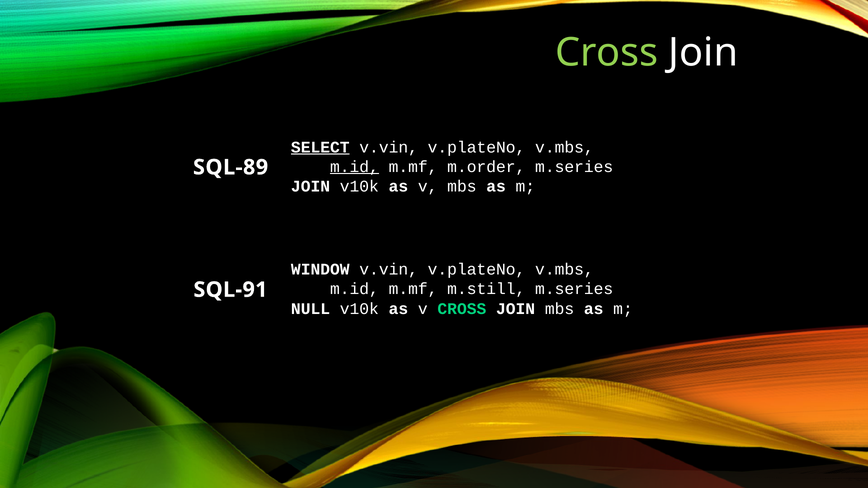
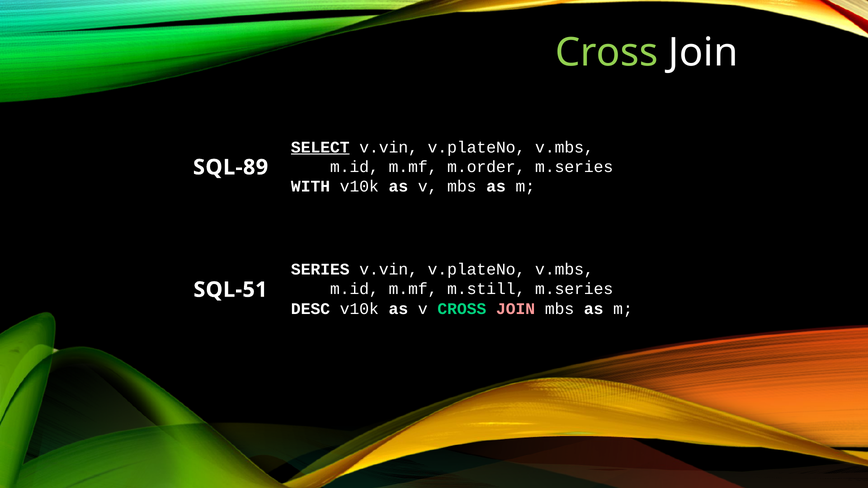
m.id at (354, 167) underline: present -> none
JOIN at (311, 186): JOIN -> WITH
WINDOW: WINDOW -> SERIES
SQL-91: SQL-91 -> SQL-51
NULL: NULL -> DESC
JOIN at (516, 309) colour: white -> pink
